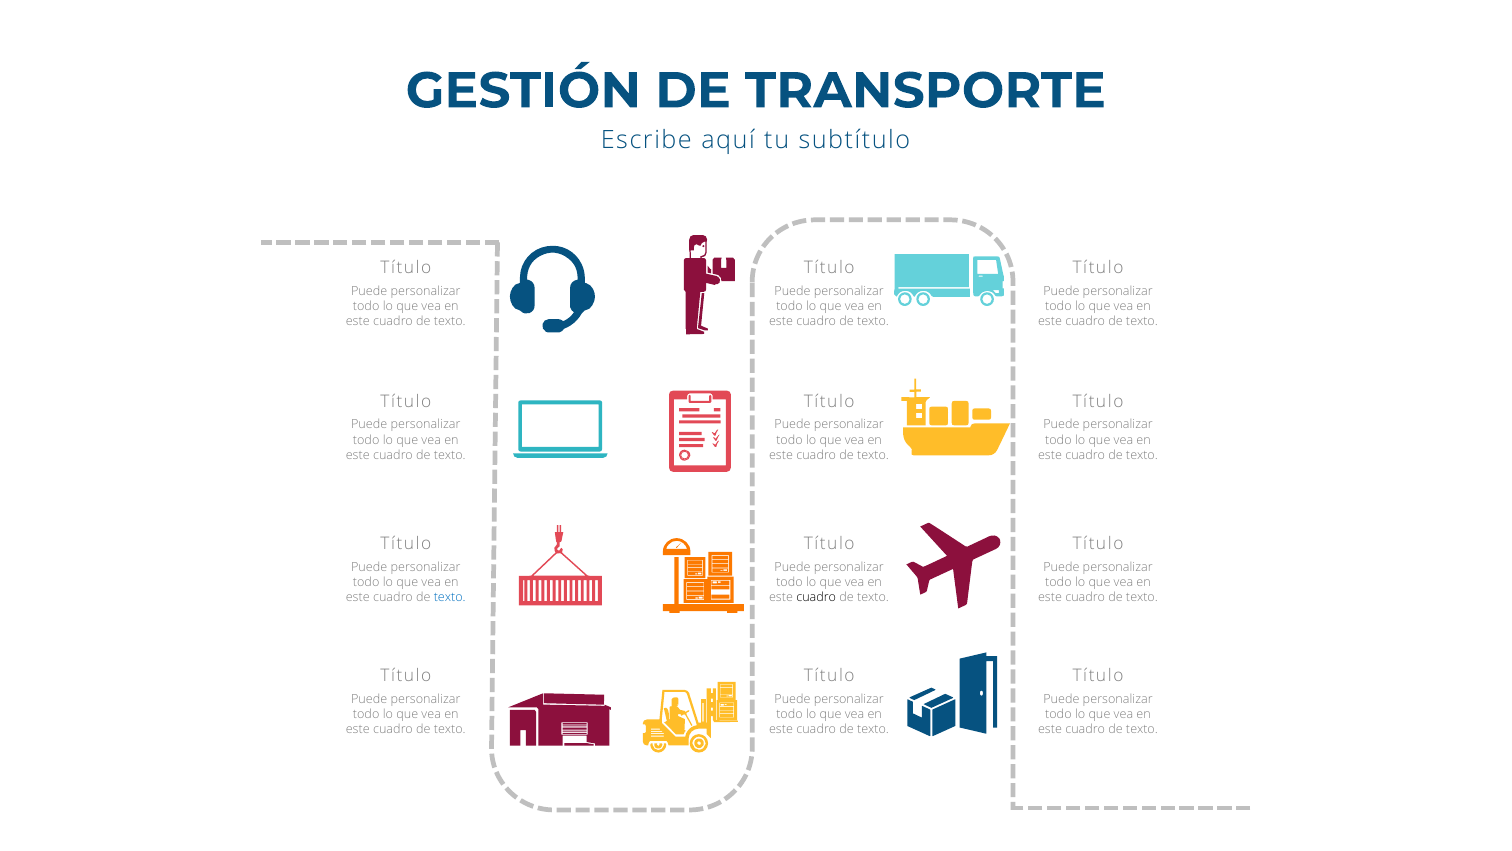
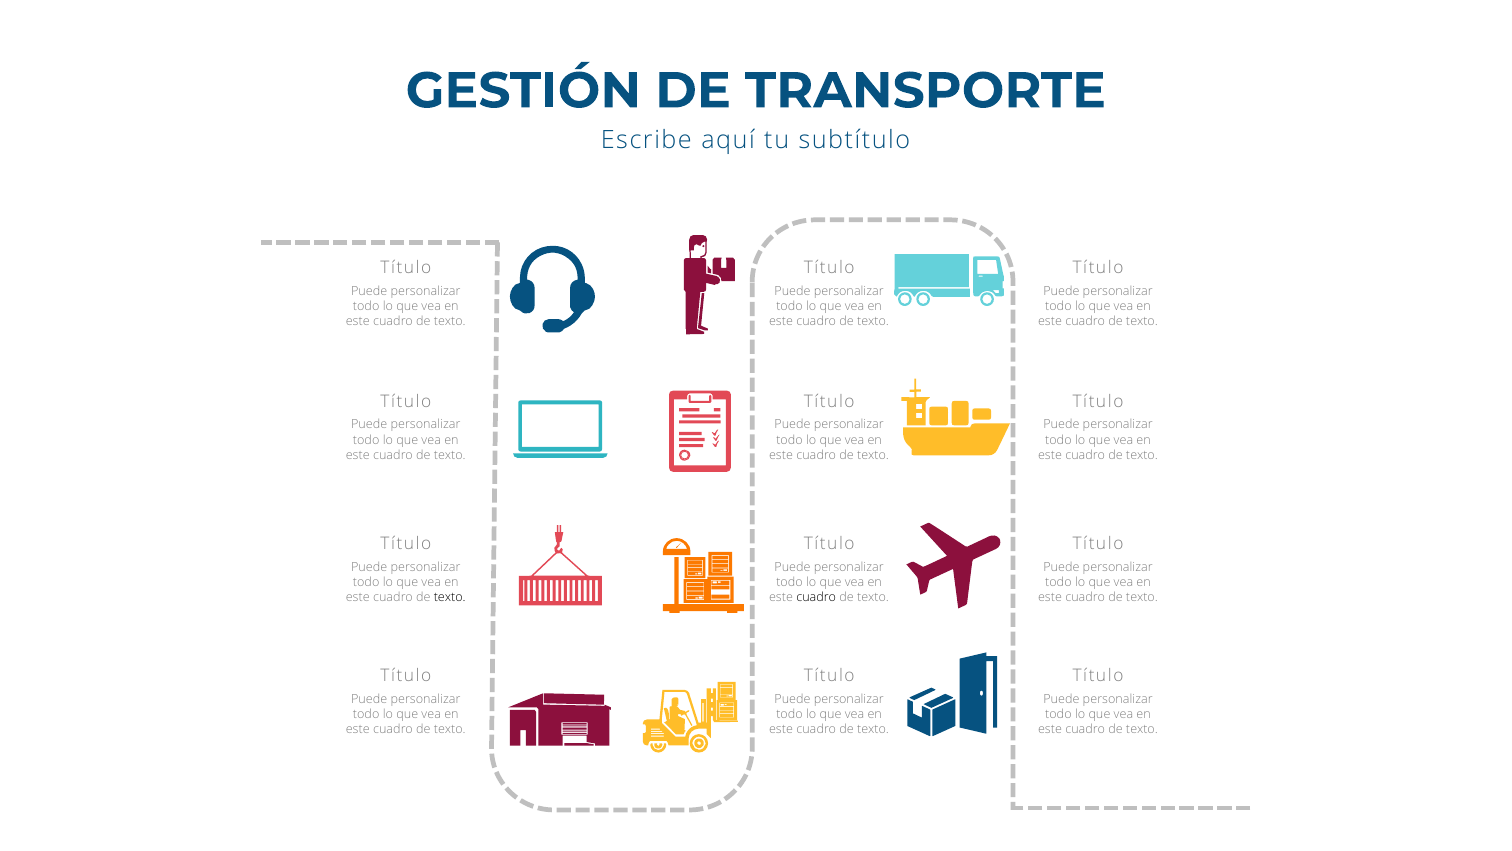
texto at (450, 597) colour: blue -> black
